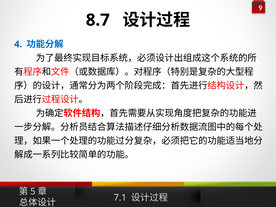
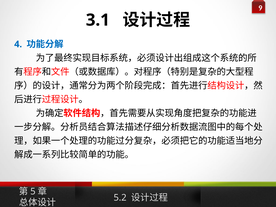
8.7: 8.7 -> 3.1
7.1: 7.1 -> 5.2
